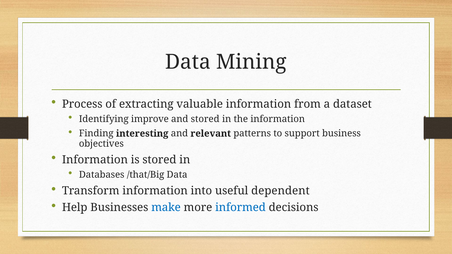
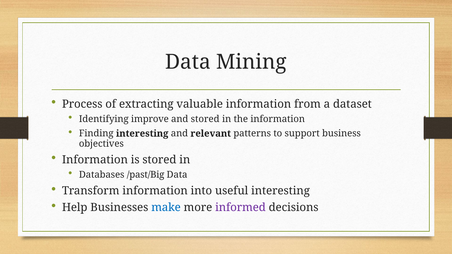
/that/Big: /that/Big -> /past/Big
useful dependent: dependent -> interesting
informed colour: blue -> purple
